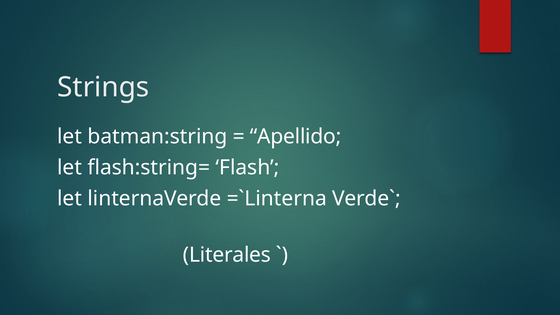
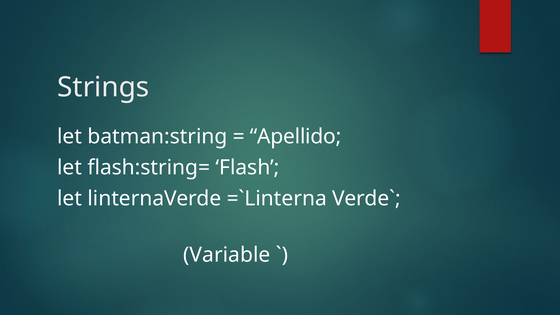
Literales: Literales -> Variable
